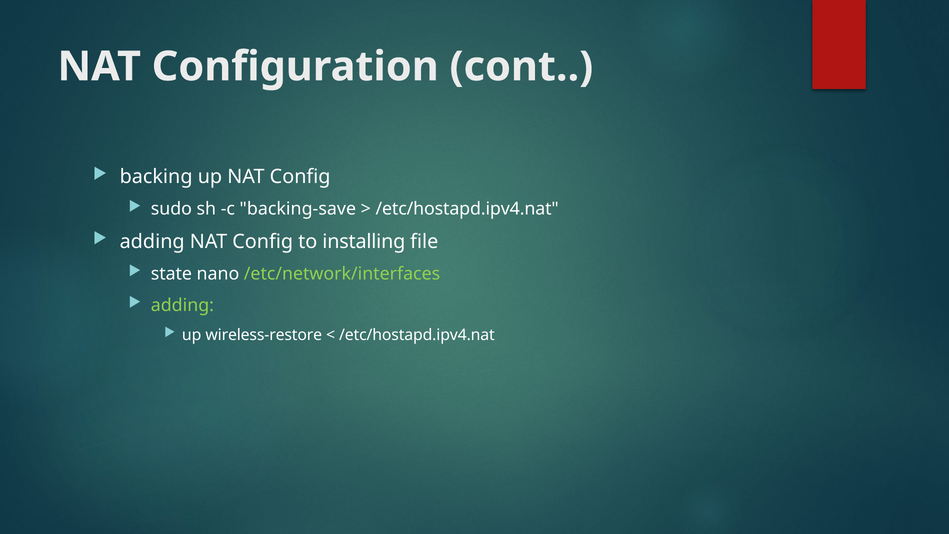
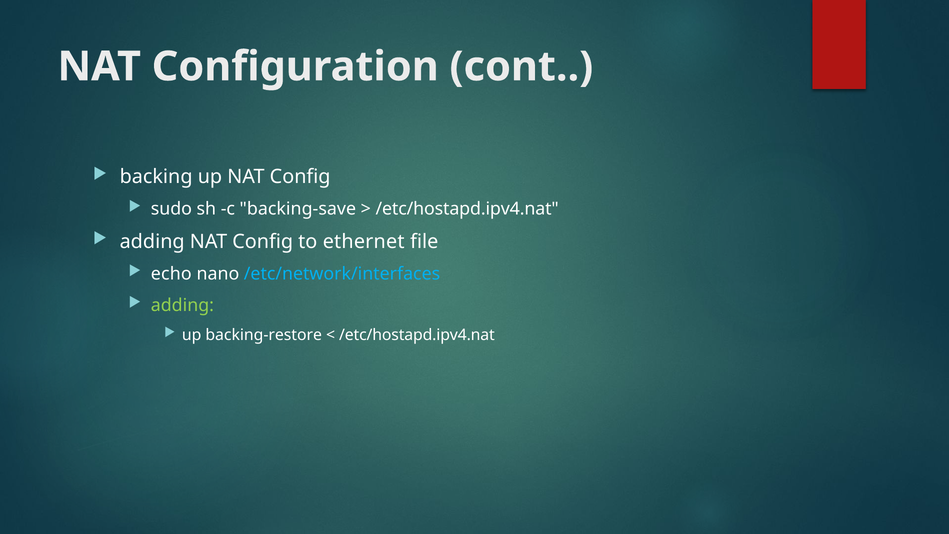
installing: installing -> ethernet
state: state -> echo
/etc/network/interfaces colour: light green -> light blue
wireless-restore: wireless-restore -> backing-restore
